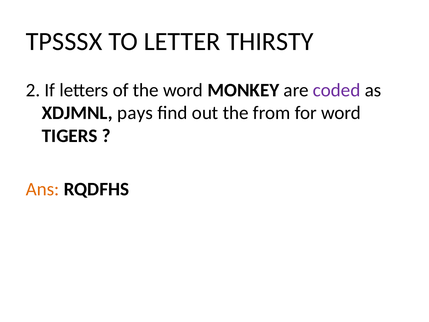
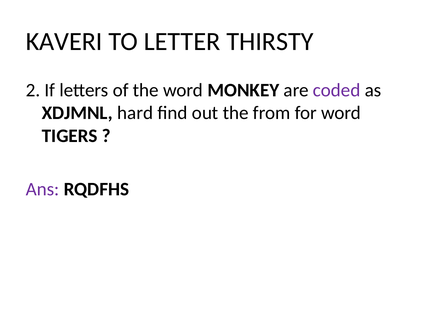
TPSSSX: TPSSSX -> KAVERI
pays: pays -> hard
Ans colour: orange -> purple
